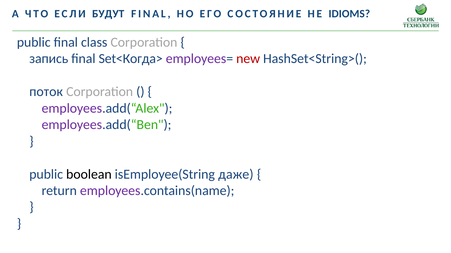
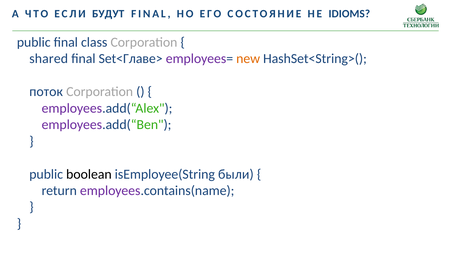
запись: запись -> shared
Set<Когда>: Set<Когда> -> Set<Главе>
new colour: red -> orange
даже: даже -> были
